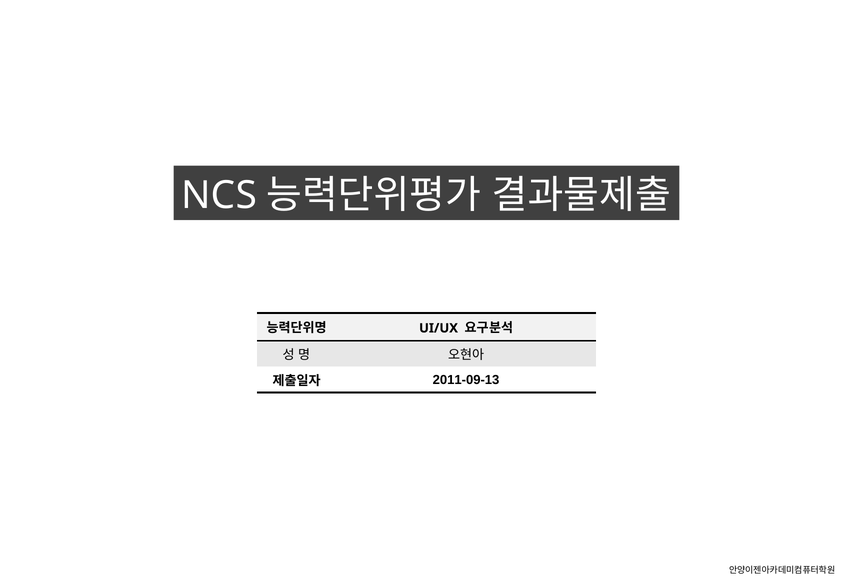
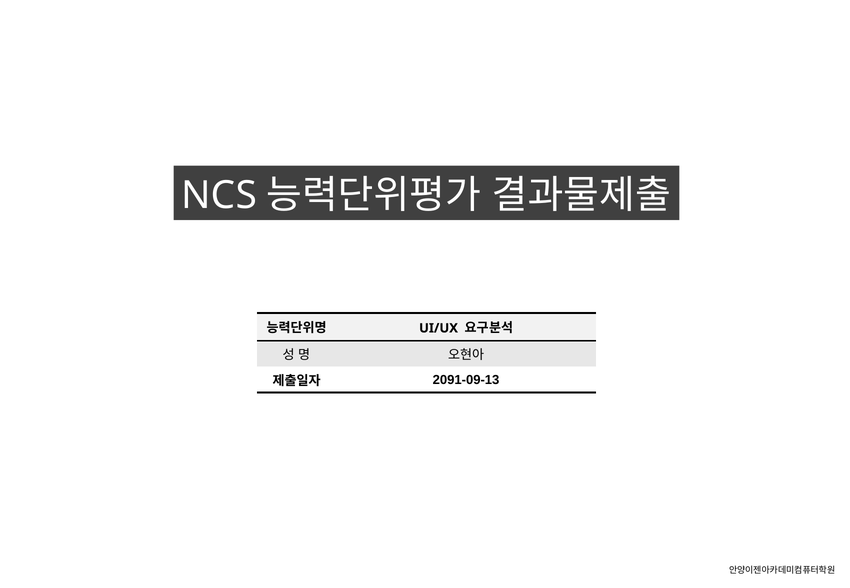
2011-09-13: 2011-09-13 -> 2091-09-13
